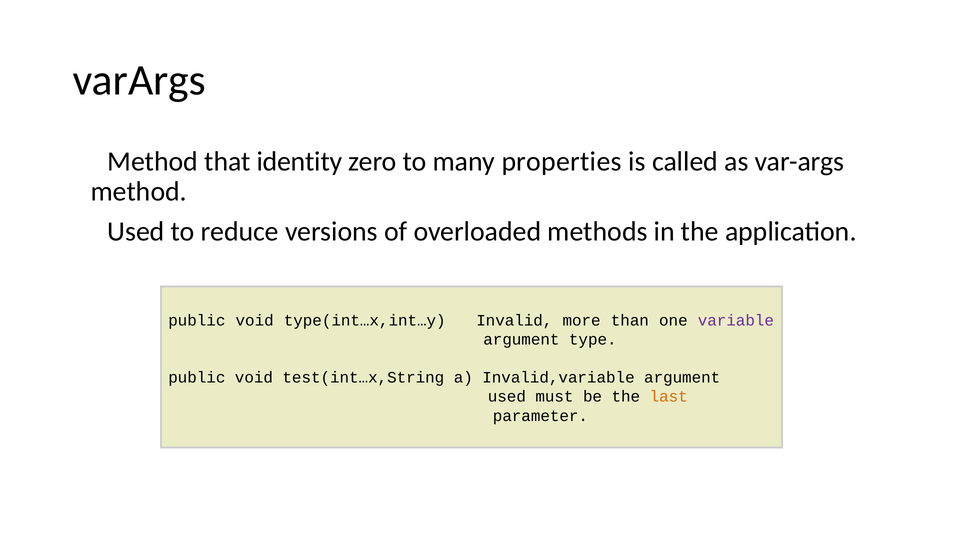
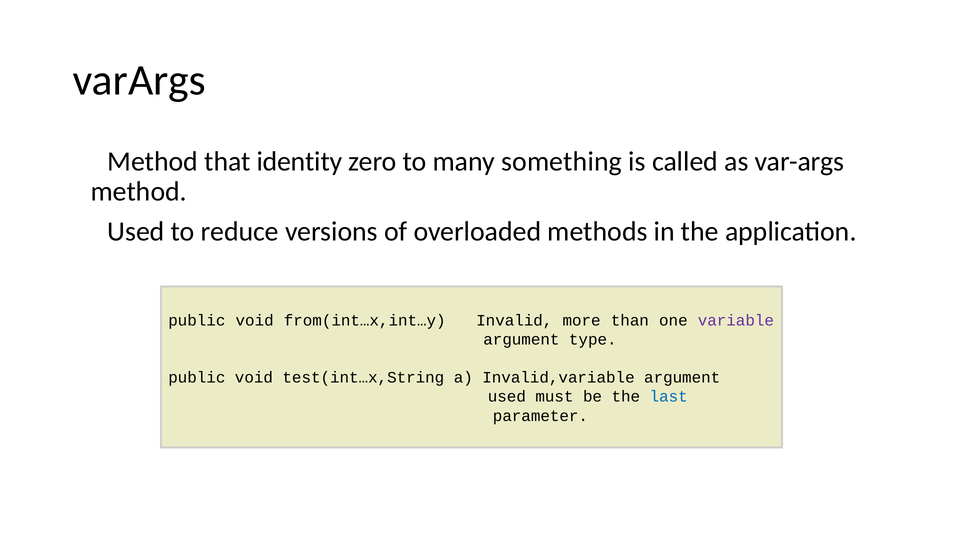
properties: properties -> something
type(int…x,int…y: type(int…x,int…y -> from(int…x,int…y
last colour: orange -> blue
